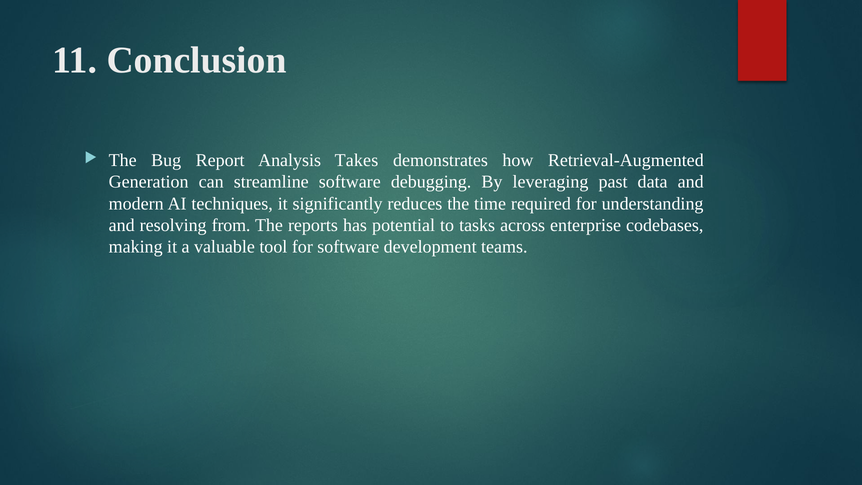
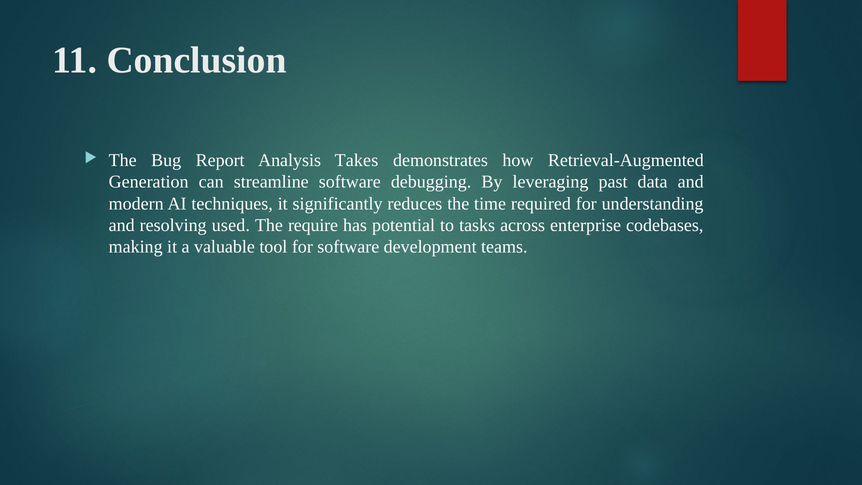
from: from -> used
reports: reports -> require
